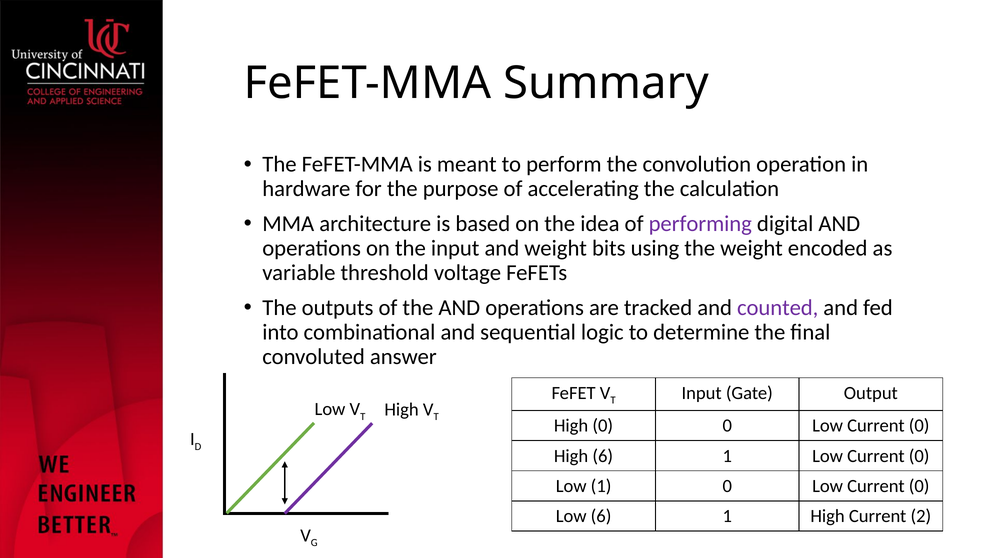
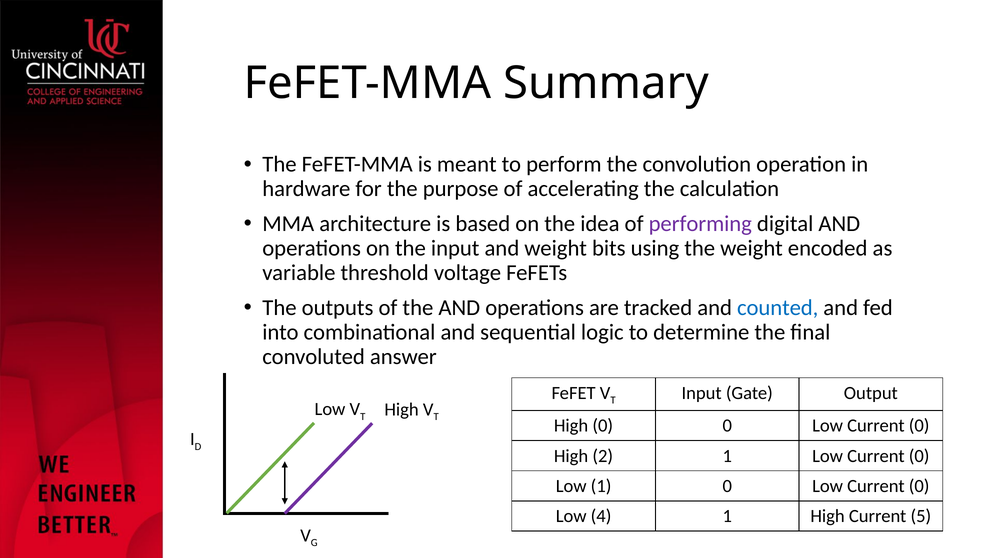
counted colour: purple -> blue
High 6: 6 -> 2
Low 6: 6 -> 4
2: 2 -> 5
